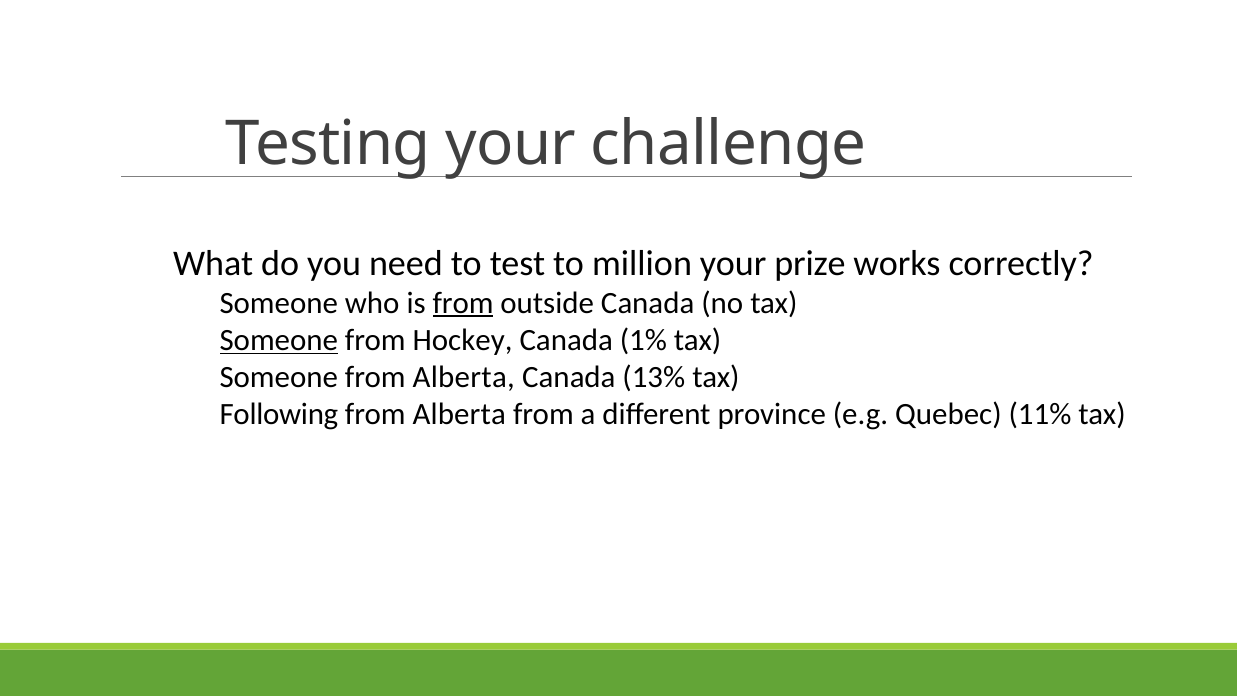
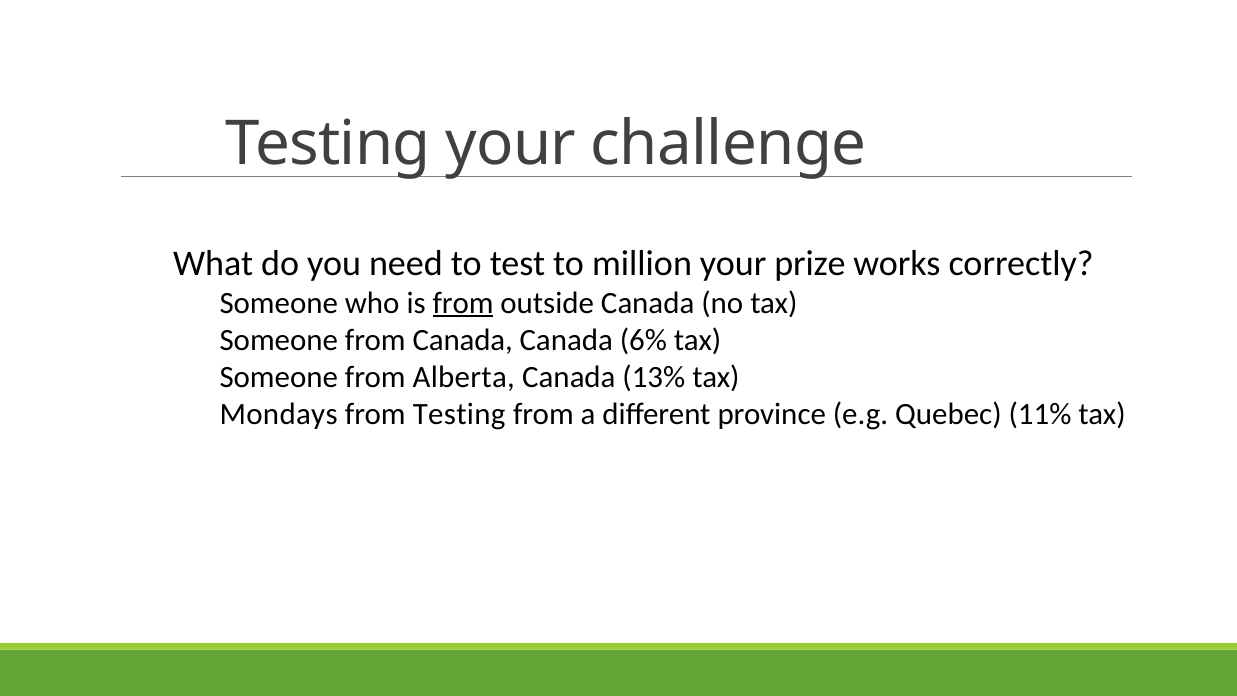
Someone at (279, 340) underline: present -> none
from Hockey: Hockey -> Canada
1%: 1% -> 6%
Following: Following -> Mondays
Alberta at (459, 414): Alberta -> Testing
